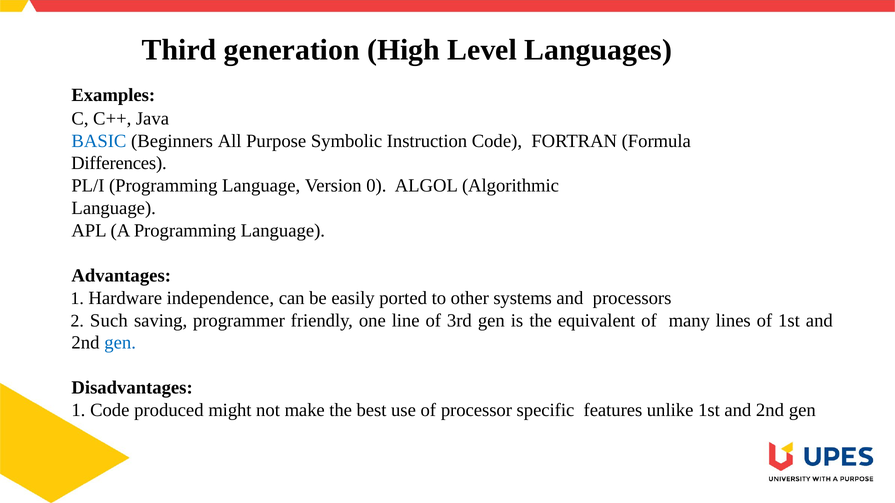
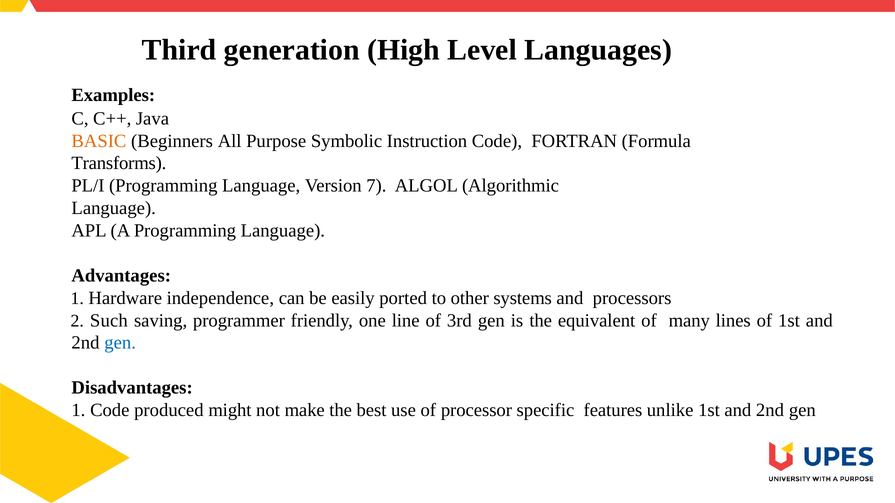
BASIC colour: blue -> orange
Differences: Differences -> Transforms
0: 0 -> 7
